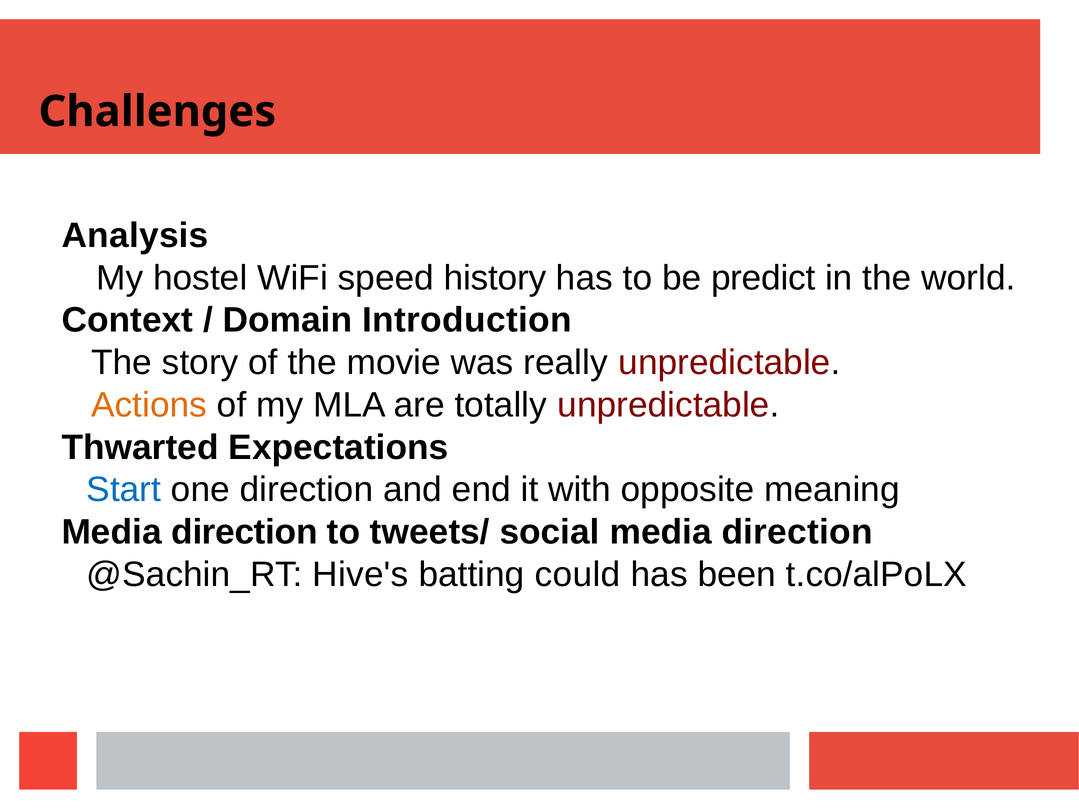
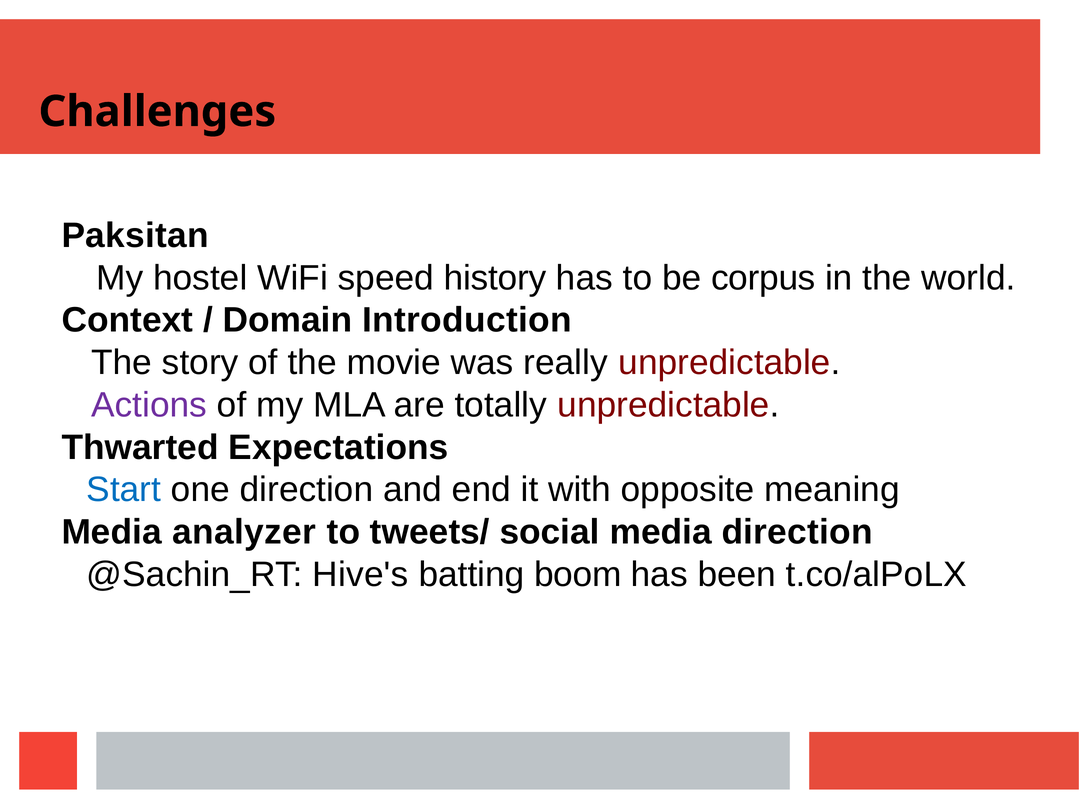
Analysis: Analysis -> Paksitan
predict: predict -> corpus
Actions colour: orange -> purple
direction at (244, 532): direction -> analyzer
could: could -> boom
